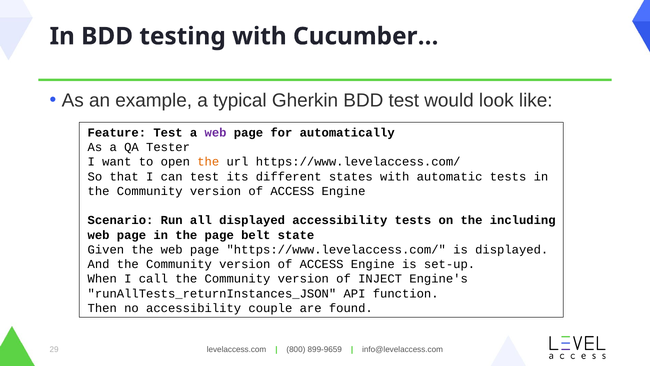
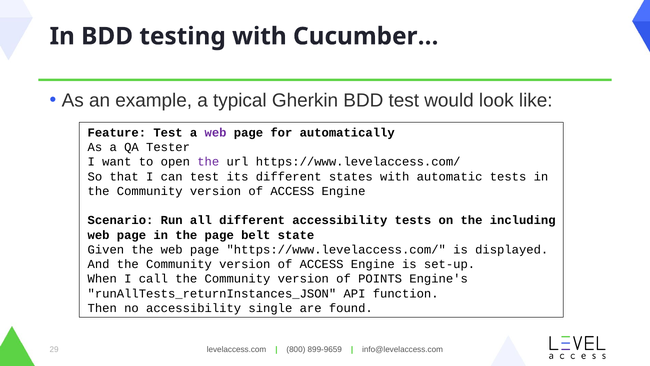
the at (208, 162) colour: orange -> purple
all displayed: displayed -> different
INJECT: INJECT -> POINTS
couple: couple -> single
